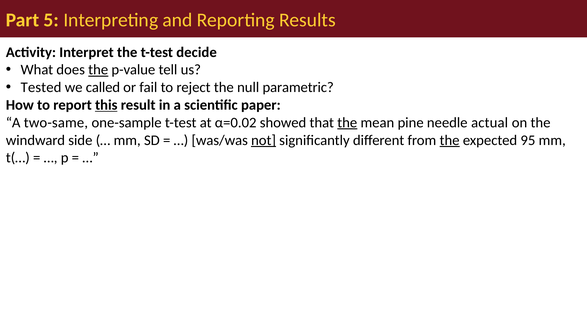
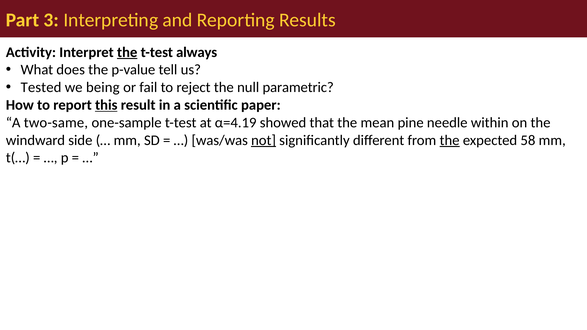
5: 5 -> 3
the at (127, 52) underline: none -> present
decide: decide -> always
the at (98, 70) underline: present -> none
called: called -> being
α=0.02: α=0.02 -> α=4.19
the at (347, 123) underline: present -> none
actual: actual -> within
95: 95 -> 58
